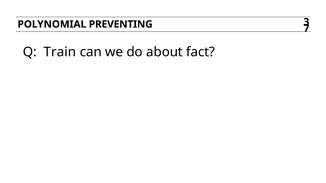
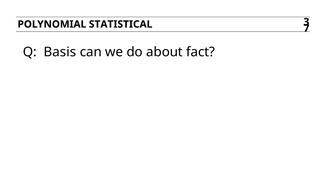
PREVENTING: PREVENTING -> STATISTICAL
Train: Train -> Basis
